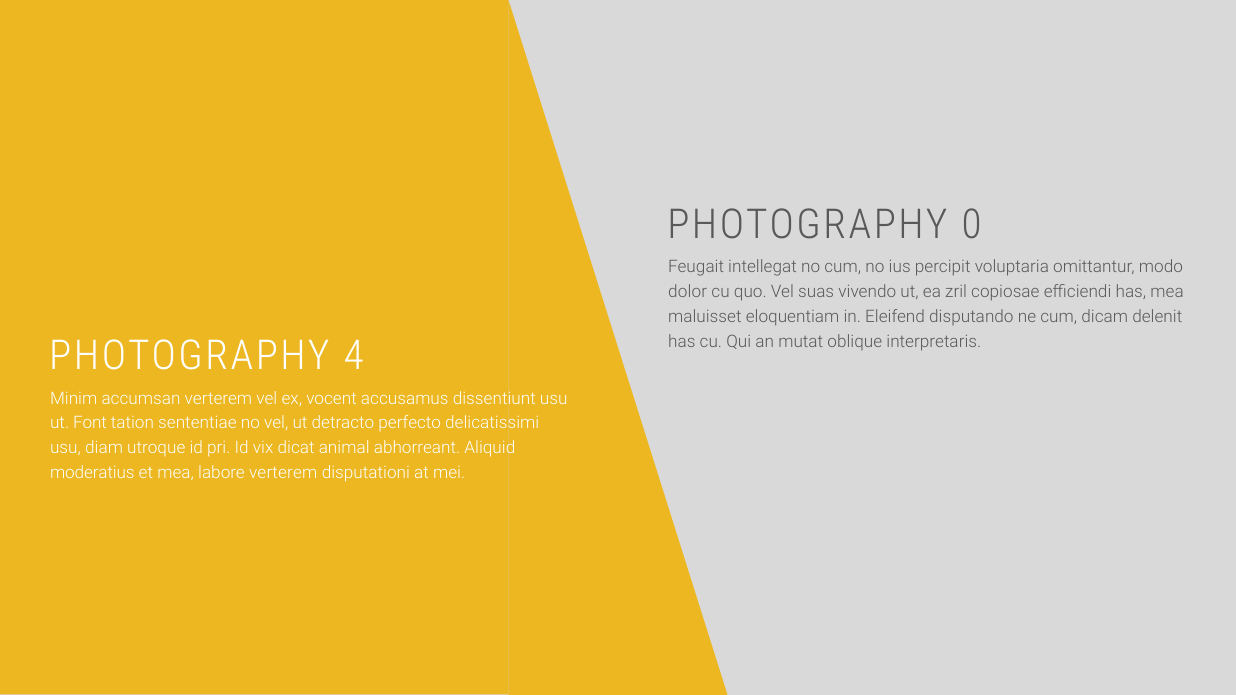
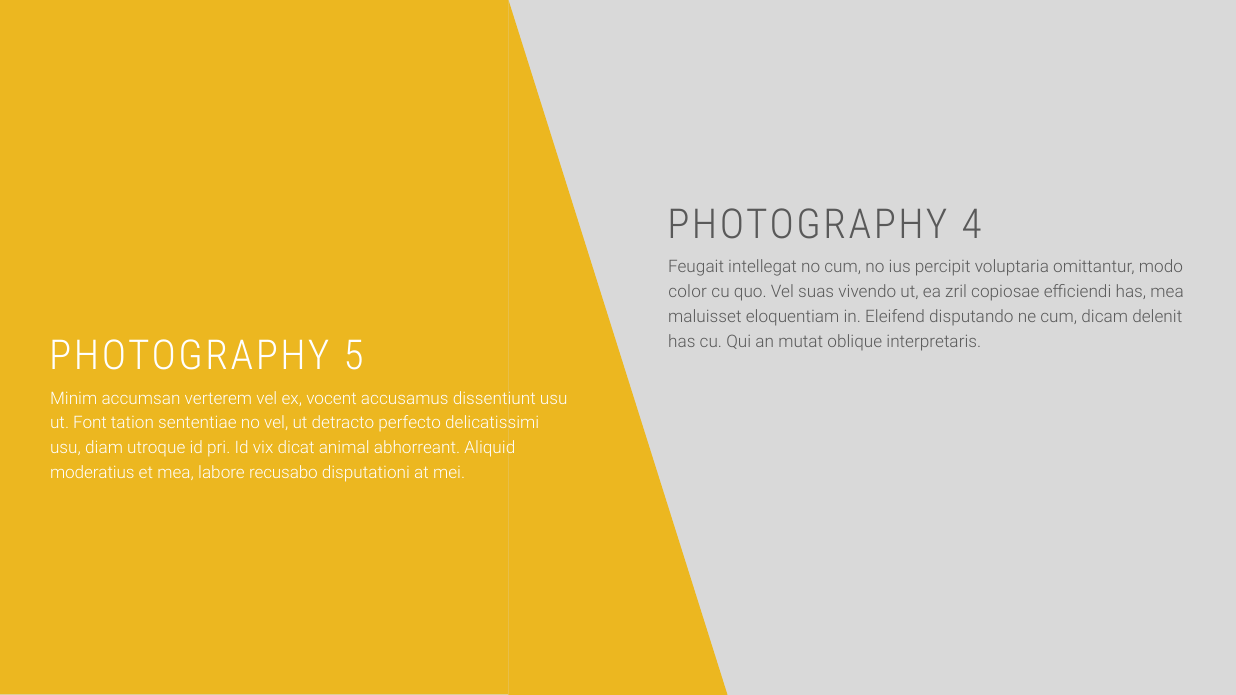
0: 0 -> 4
dolor: dolor -> color
4: 4 -> 5
labore verterem: verterem -> recusabo
